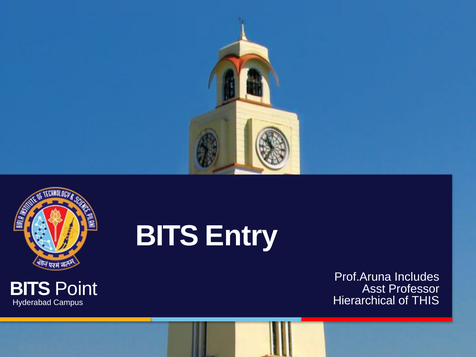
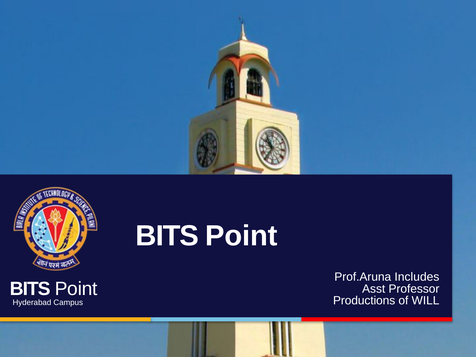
Entry at (242, 236): Entry -> Point
Hierarchical: Hierarchical -> Productions
THIS: THIS -> WILL
